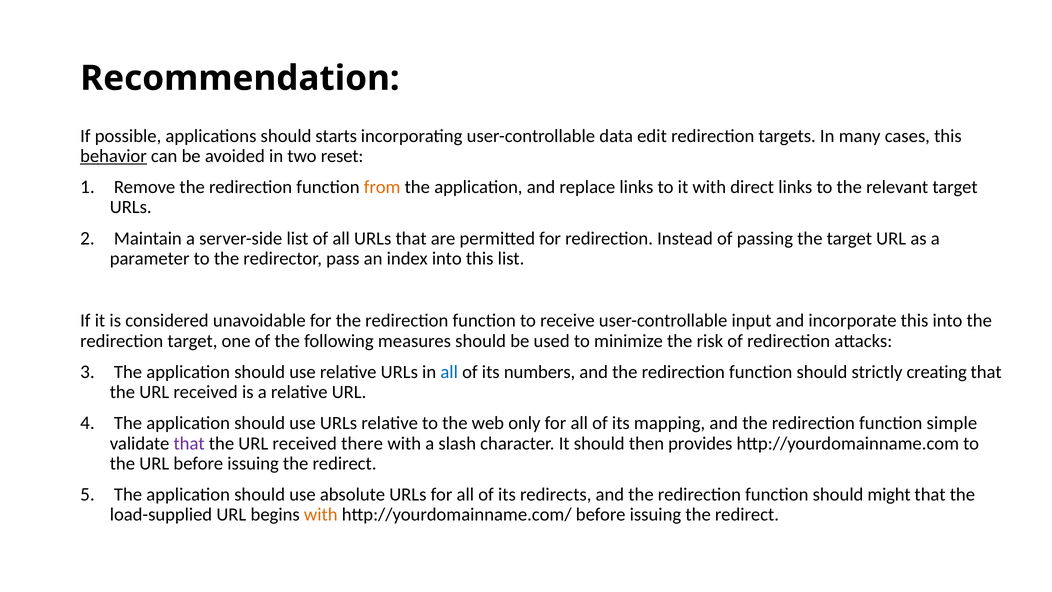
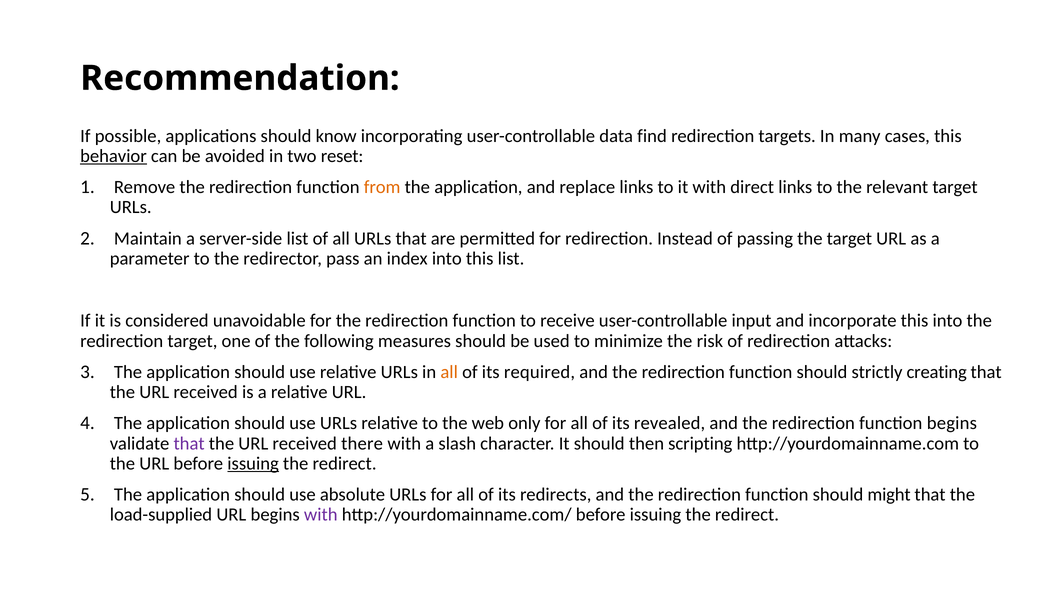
starts: starts -> know
edit: edit -> find
all at (449, 372) colour: blue -> orange
numbers: numbers -> required
mapping: mapping -> revealed
function simple: simple -> begins
provides: provides -> scripting
issuing at (253, 463) underline: none -> present
with at (321, 515) colour: orange -> purple
